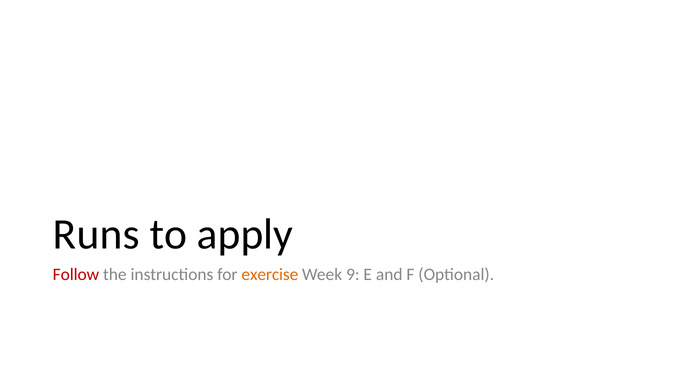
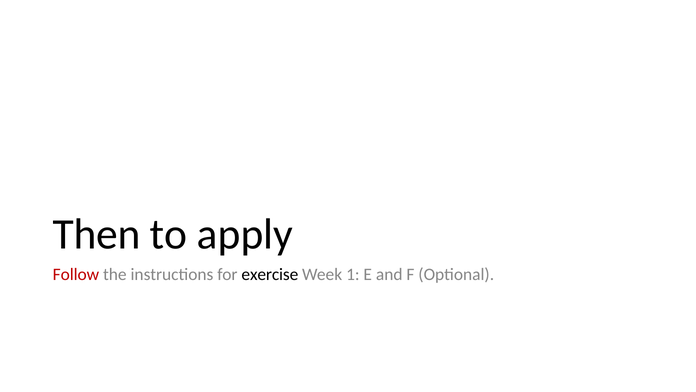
Runs: Runs -> Then
exercise colour: orange -> black
9: 9 -> 1
